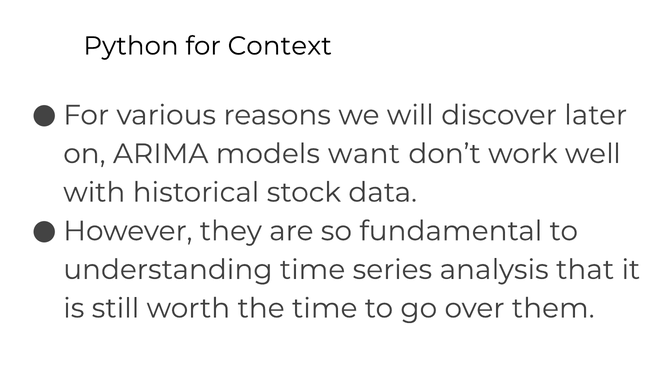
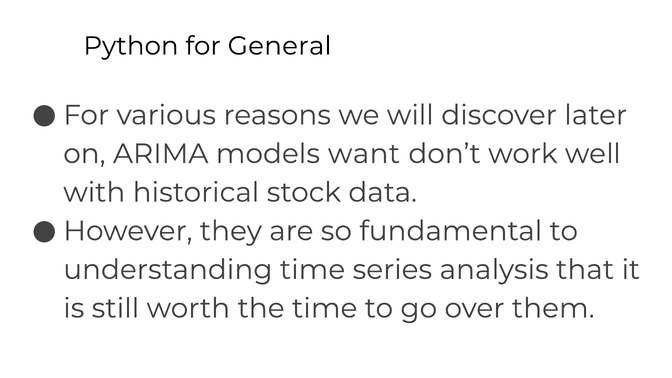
Context: Context -> General
